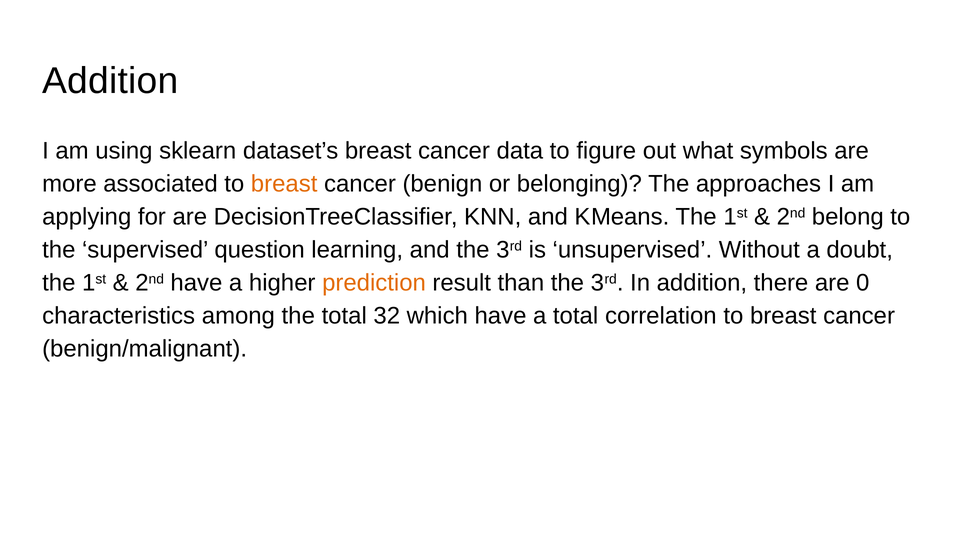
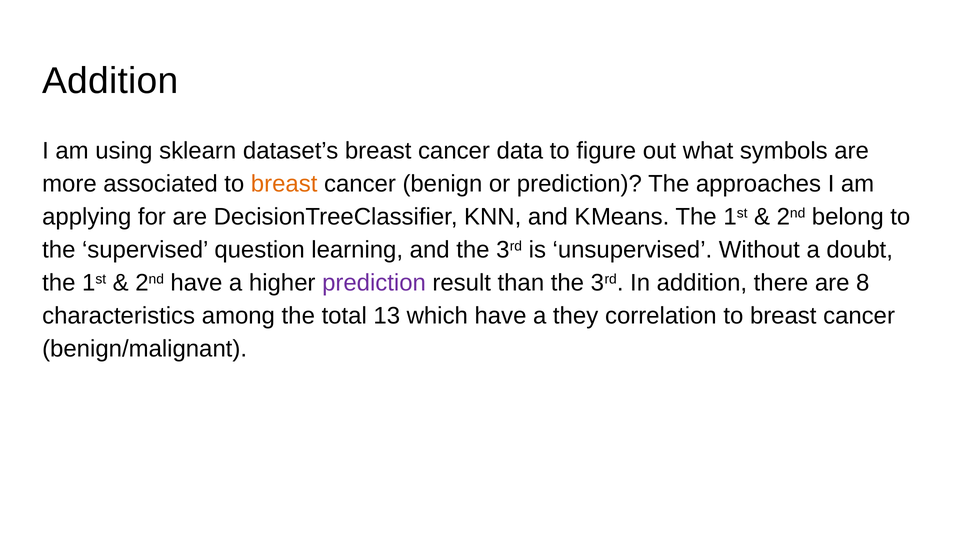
or belonging: belonging -> prediction
prediction at (374, 283) colour: orange -> purple
0: 0 -> 8
32: 32 -> 13
a total: total -> they
